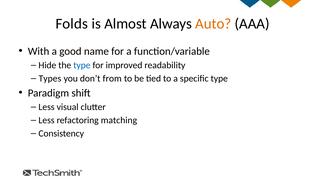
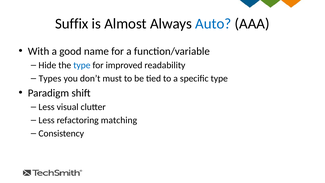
Folds: Folds -> Suffix
Auto colour: orange -> blue
from: from -> must
